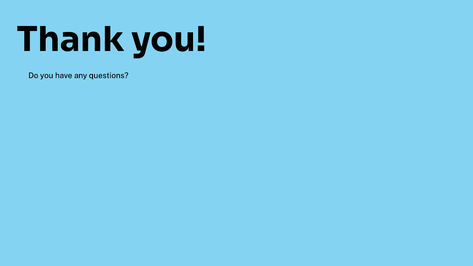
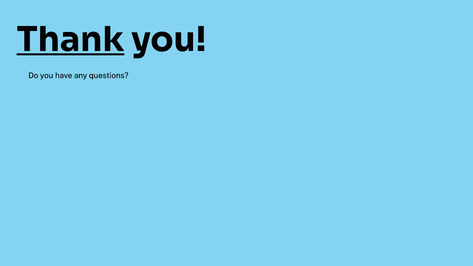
Thank underline: none -> present
